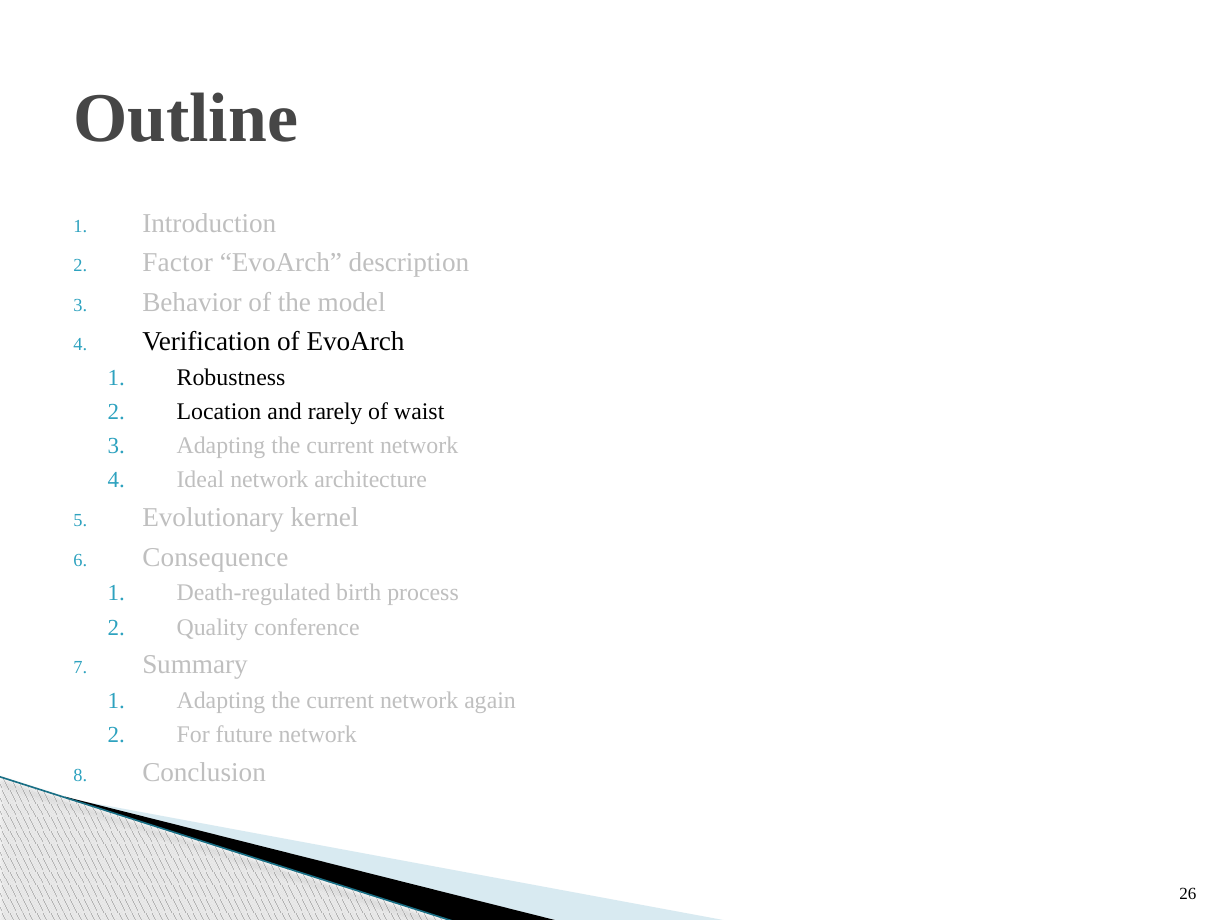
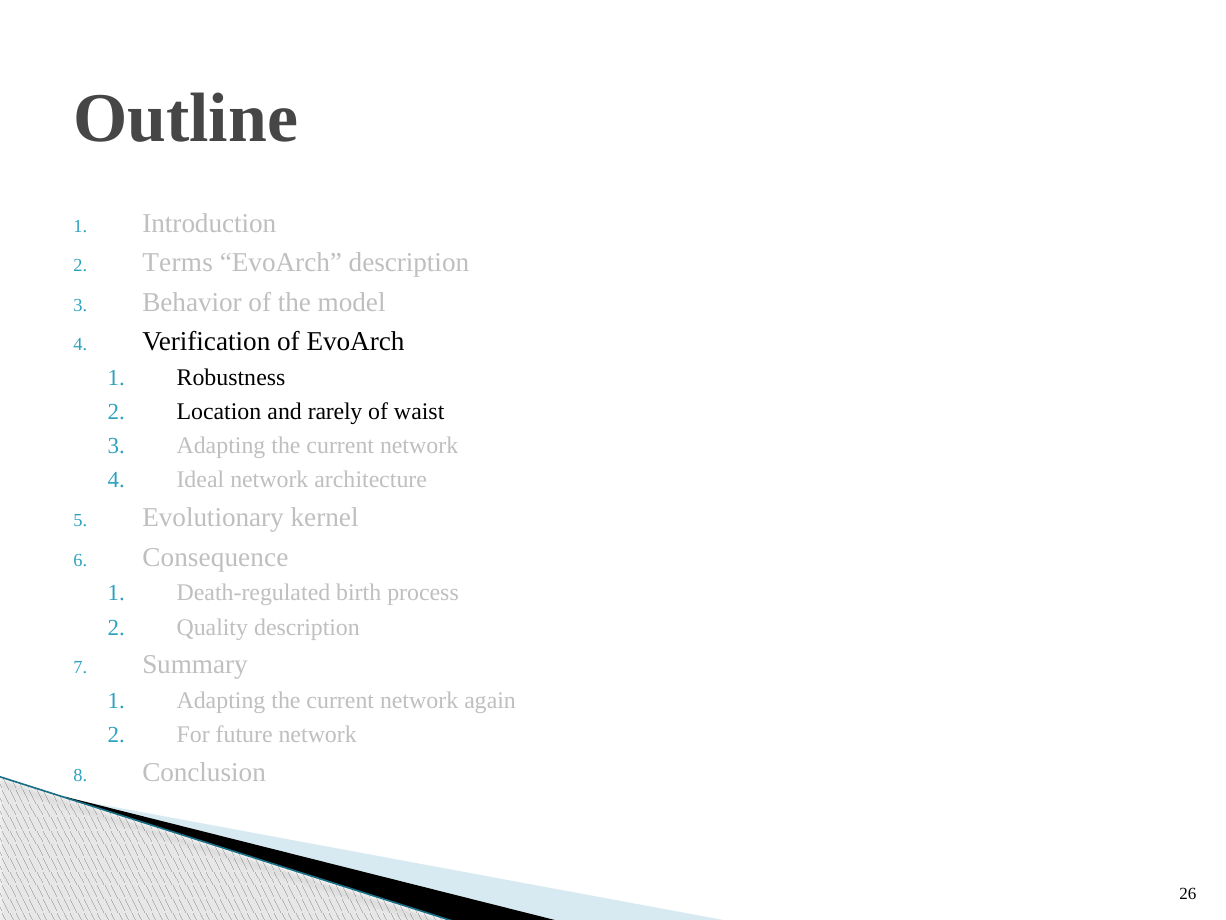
Factor: Factor -> Terms
Quality conference: conference -> description
